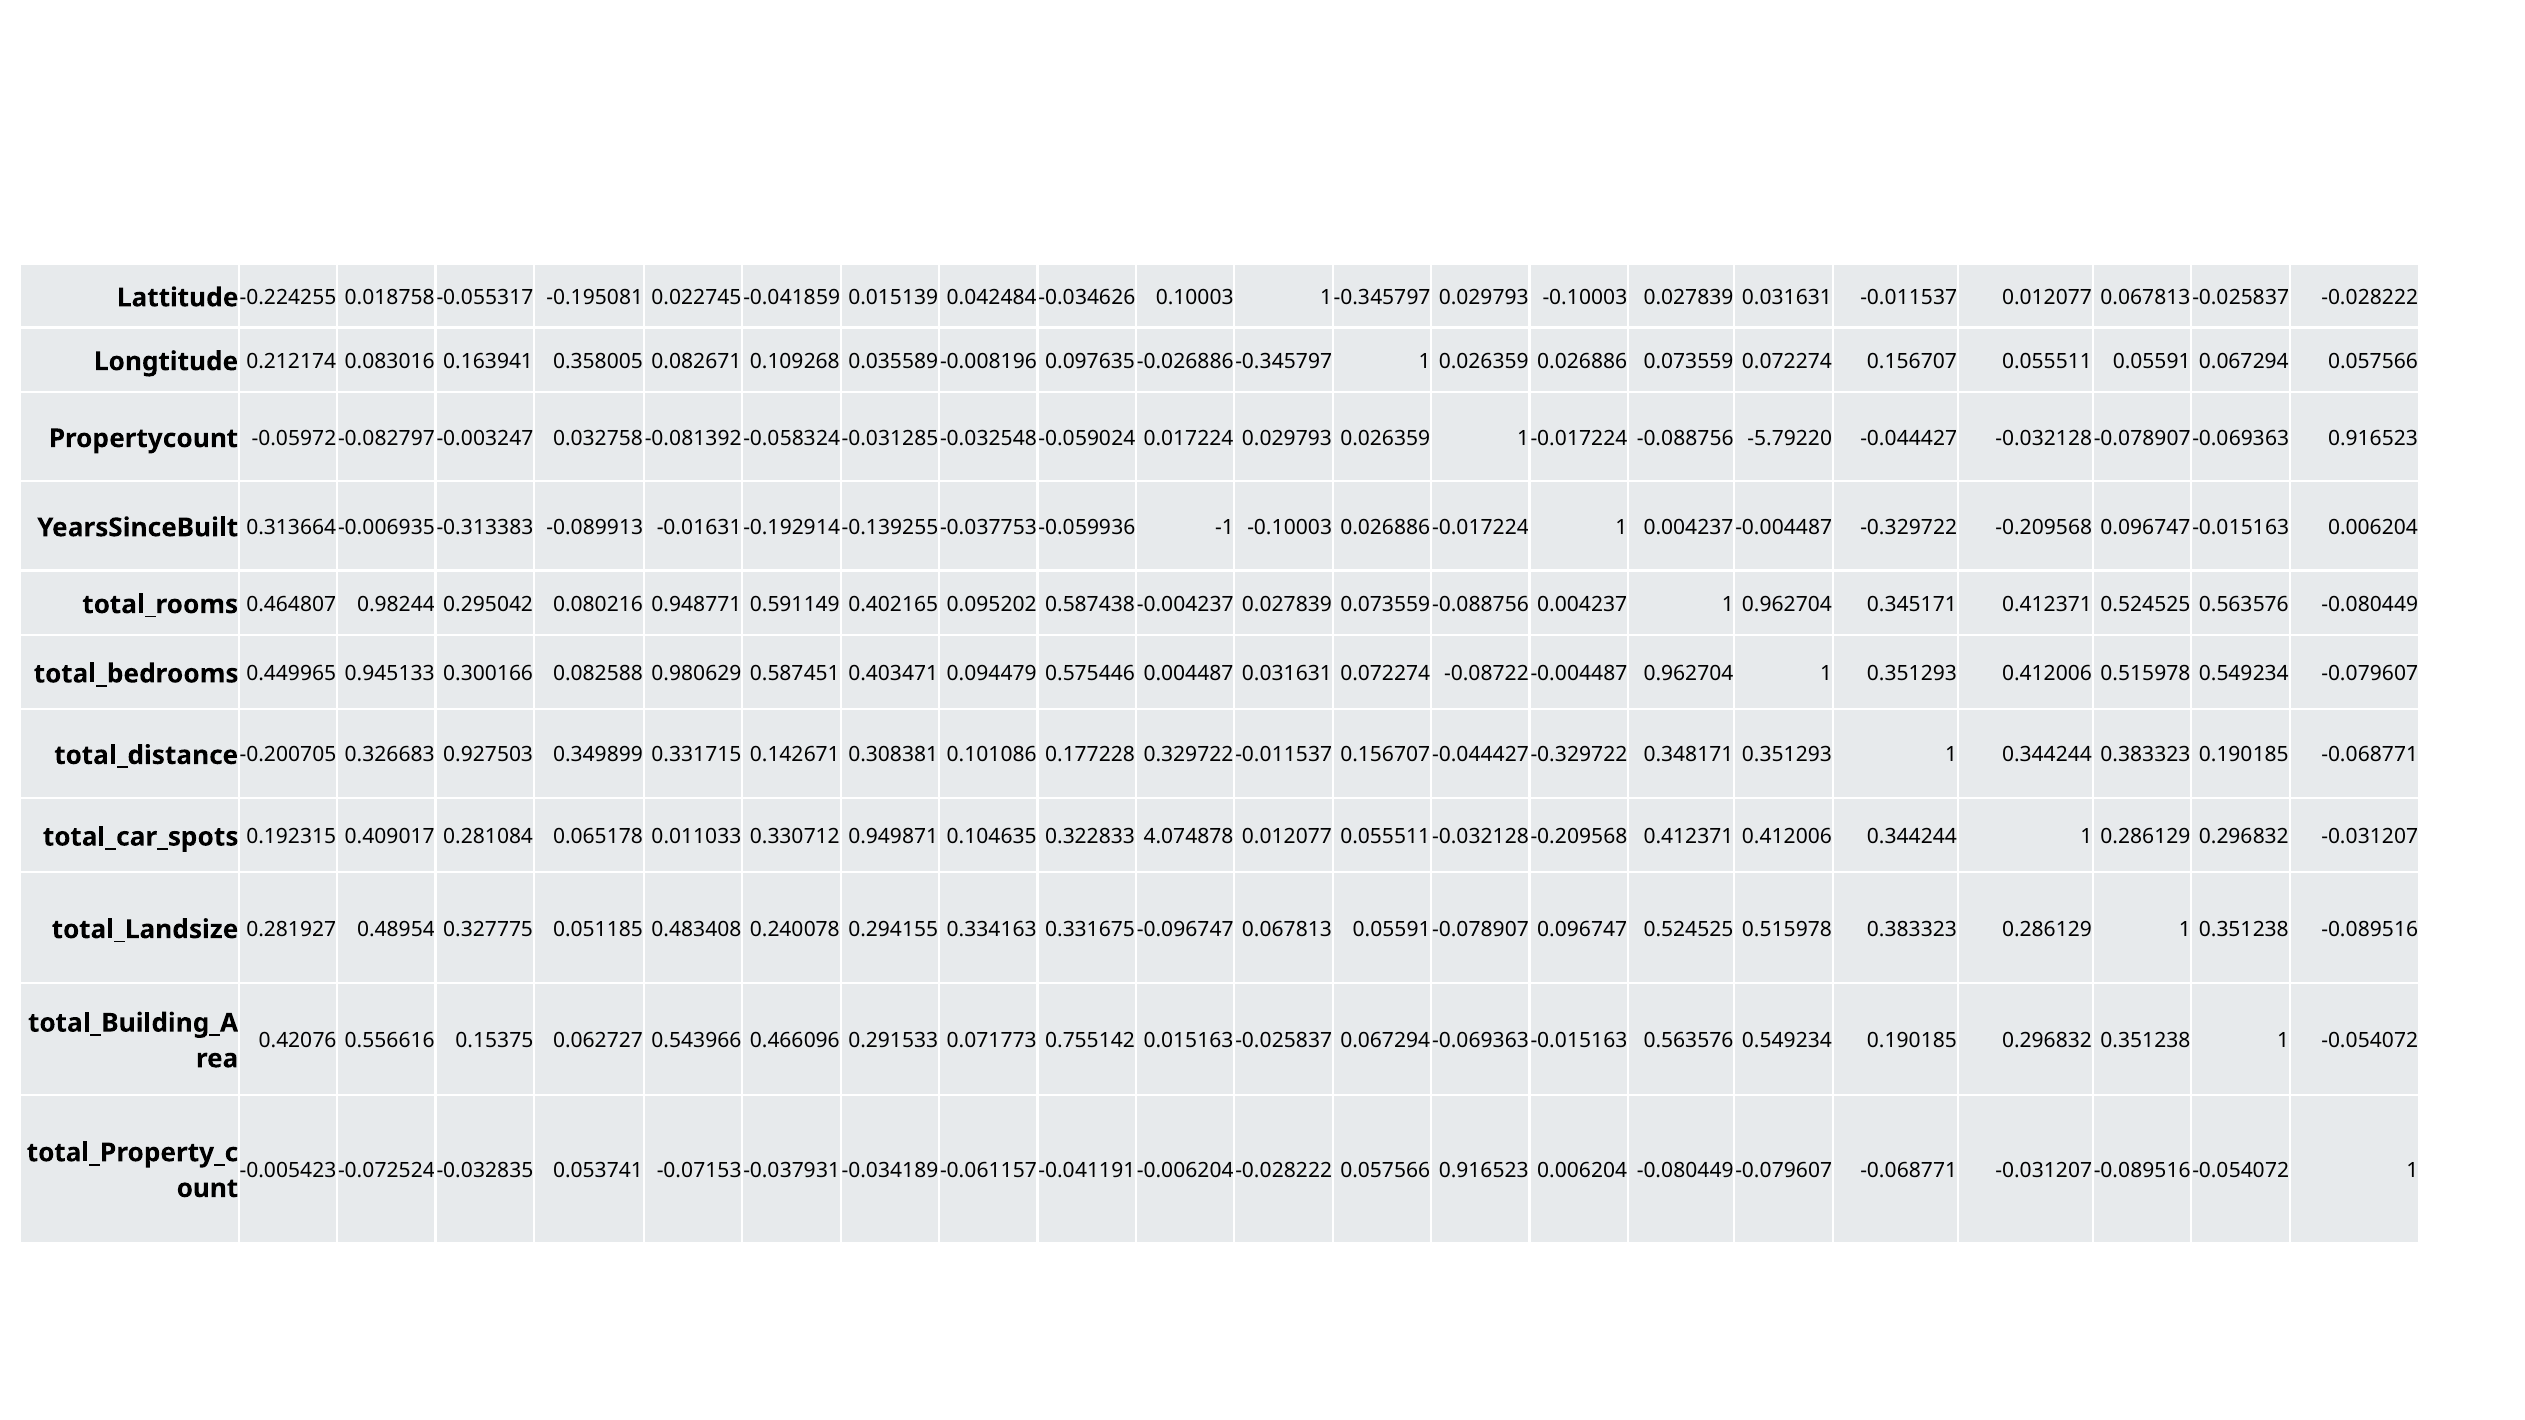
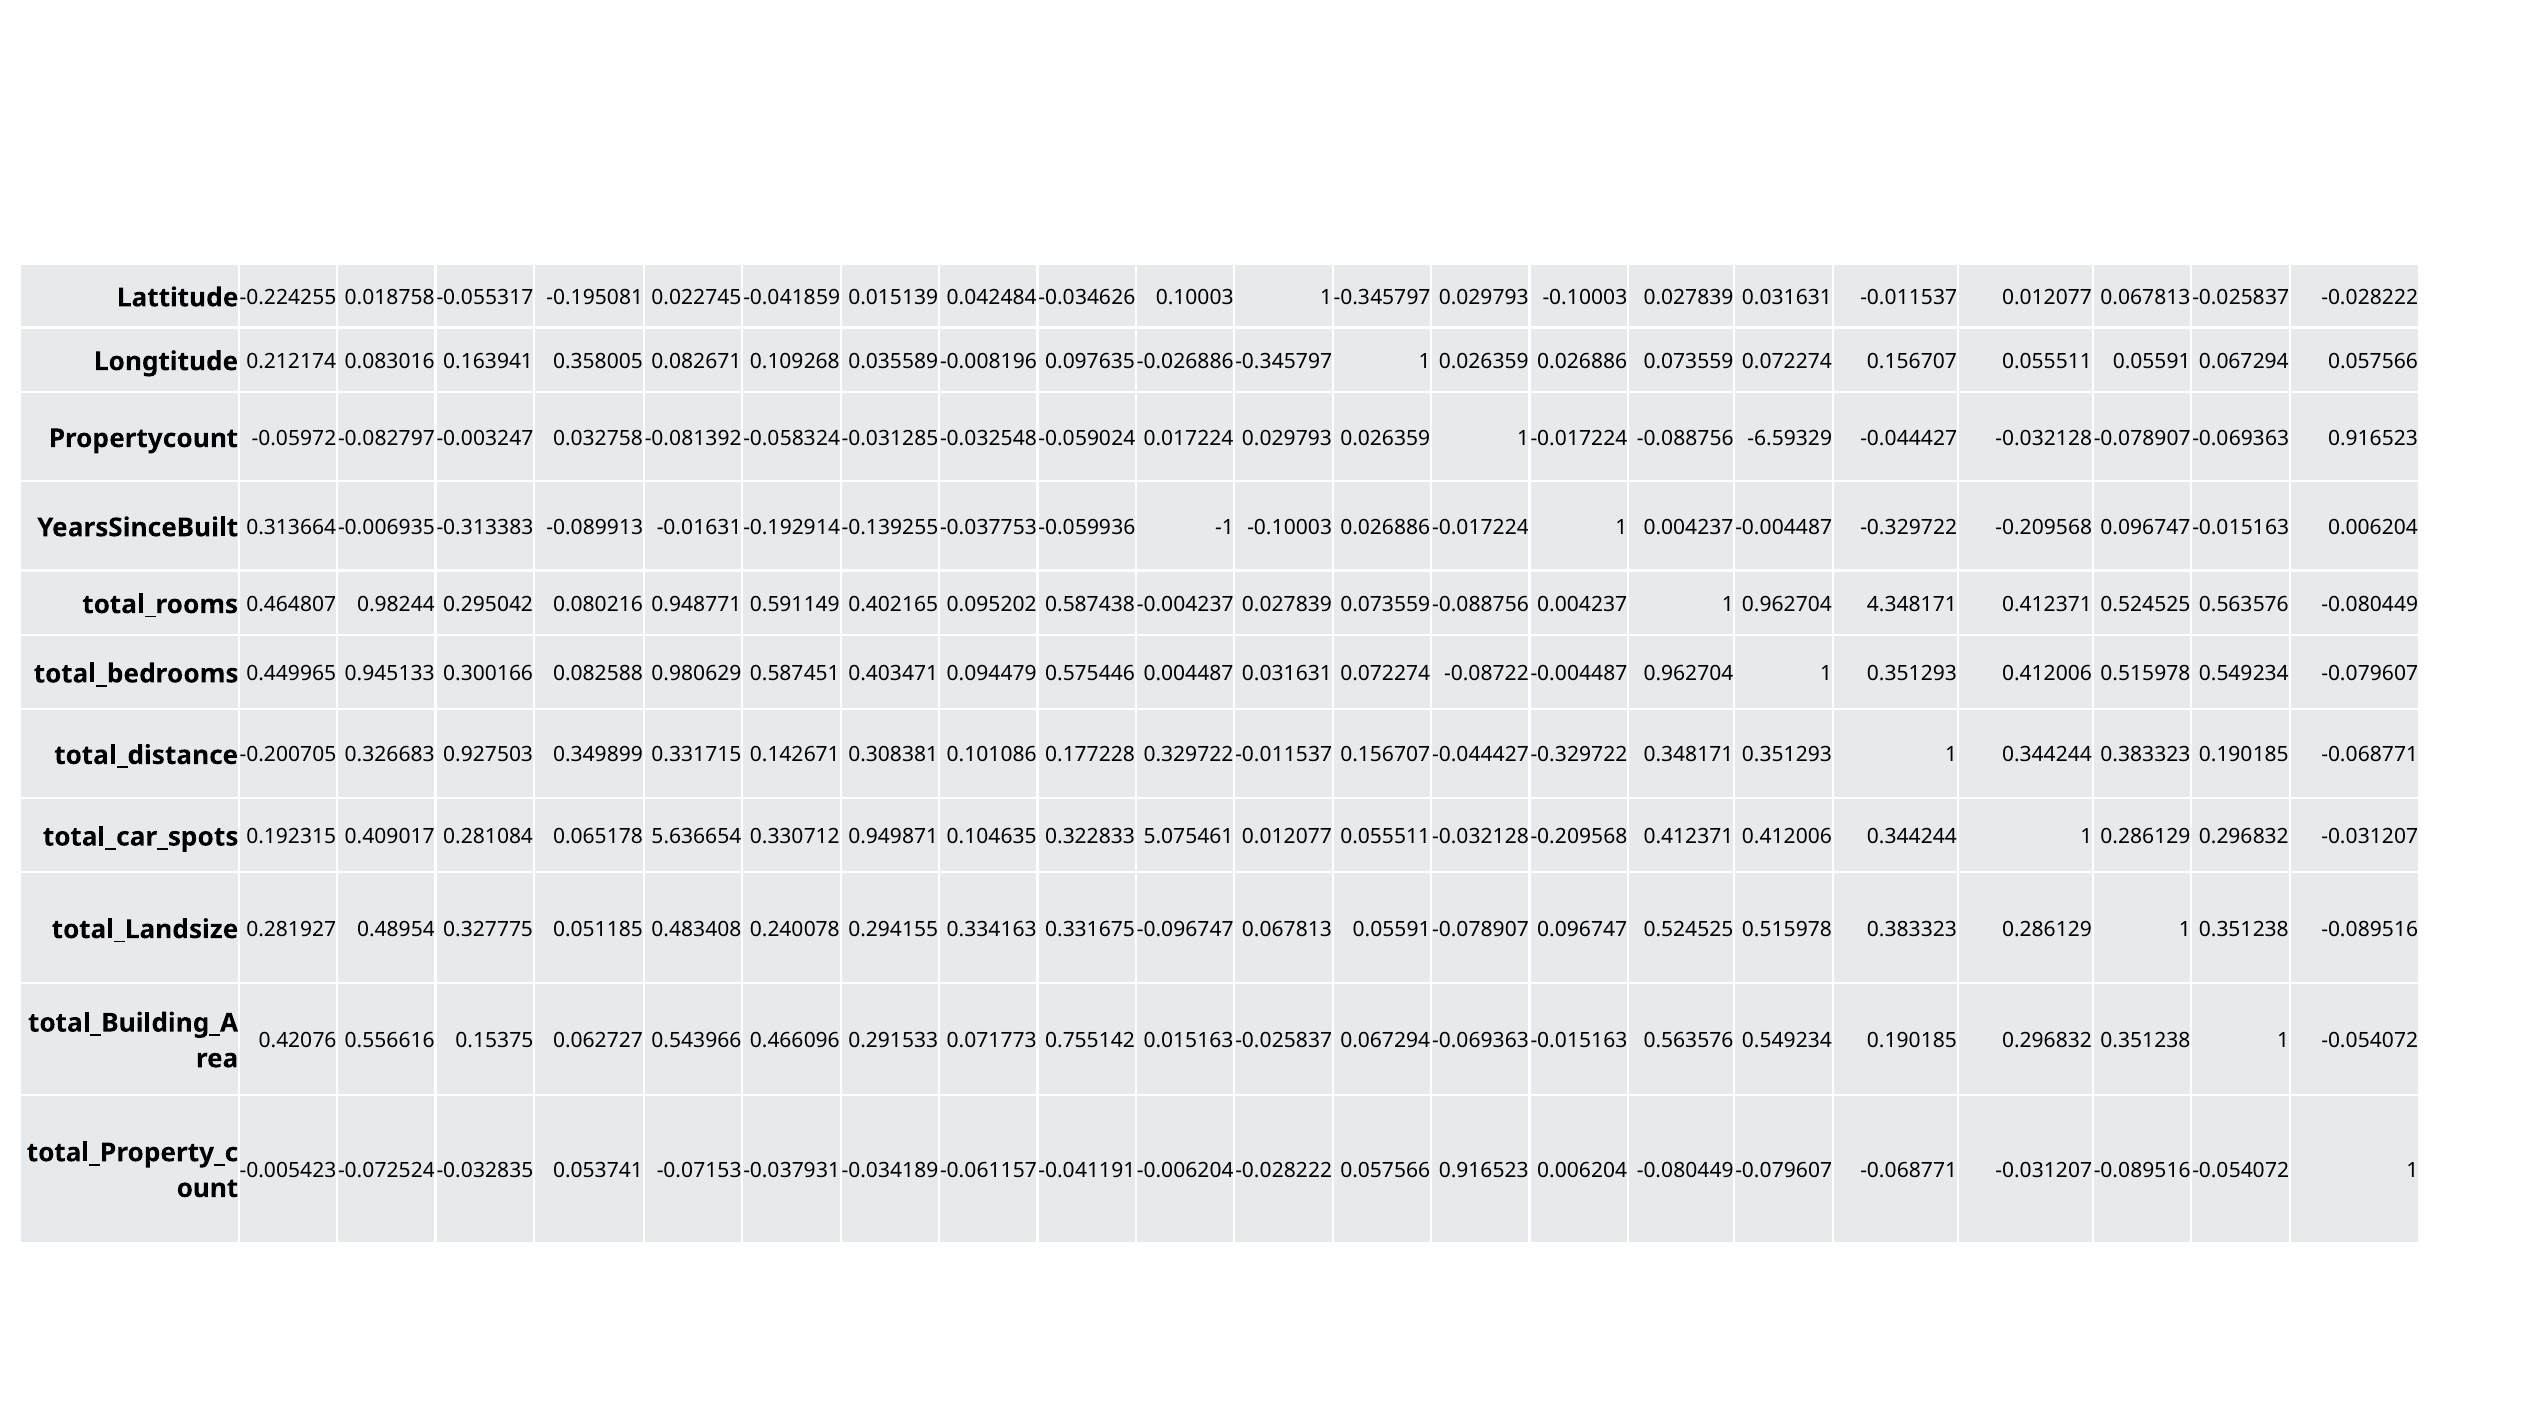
-5.79220: -5.79220 -> -6.59329
0.345171: 0.345171 -> 4.348171
0.011033: 0.011033 -> 5.636654
4.074878: 4.074878 -> 5.075461
